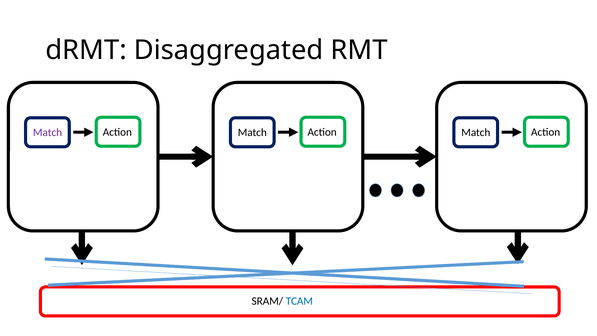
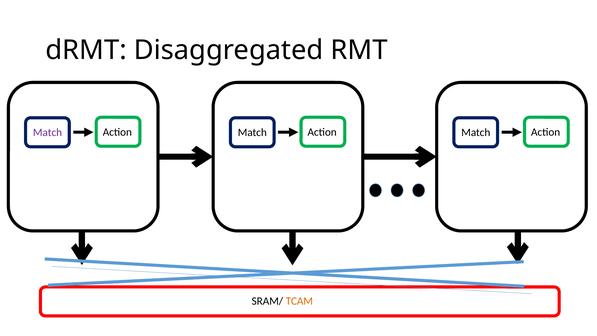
TCAM colour: blue -> orange
